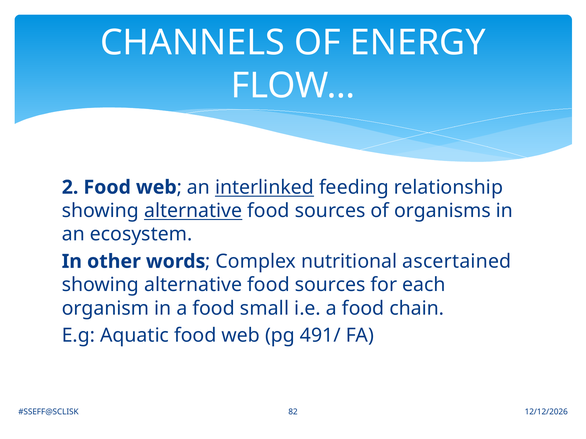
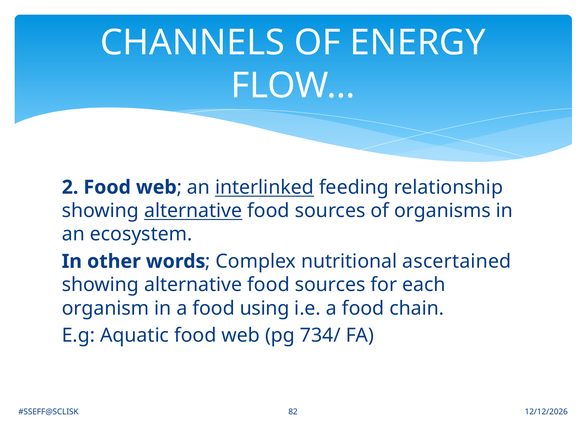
small: small -> using
491/: 491/ -> 734/
